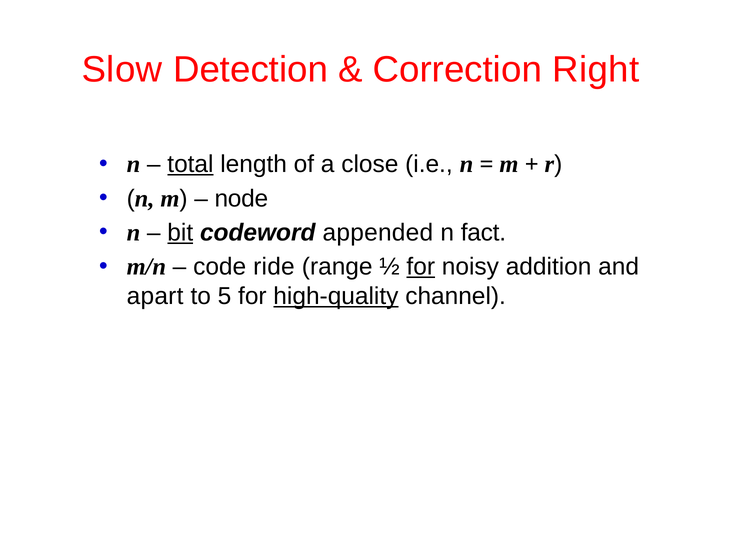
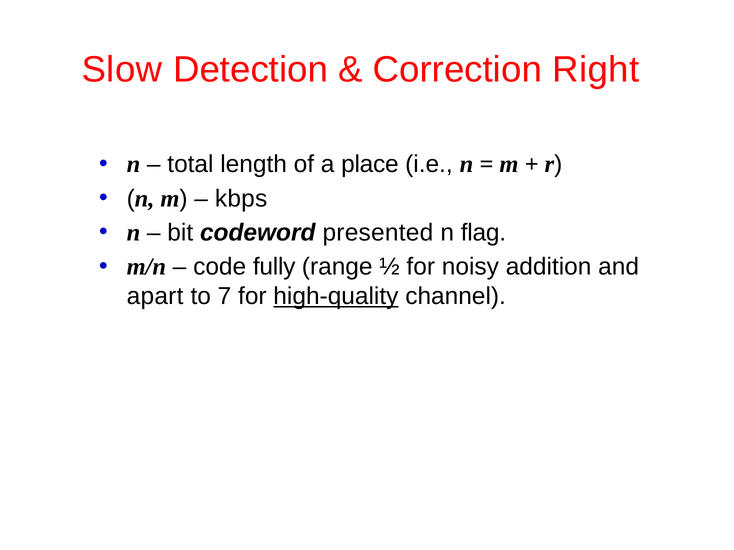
total underline: present -> none
close: close -> place
node: node -> kbps
bit underline: present -> none
appended: appended -> presented
fact: fact -> flag
ride: ride -> fully
for at (421, 267) underline: present -> none
5: 5 -> 7
